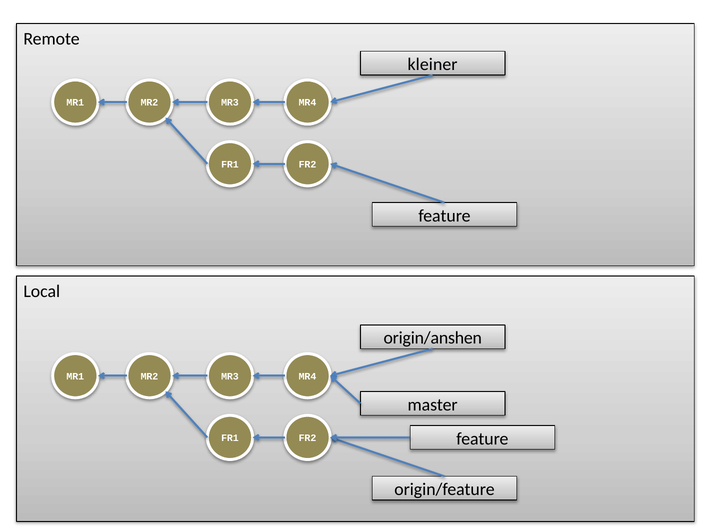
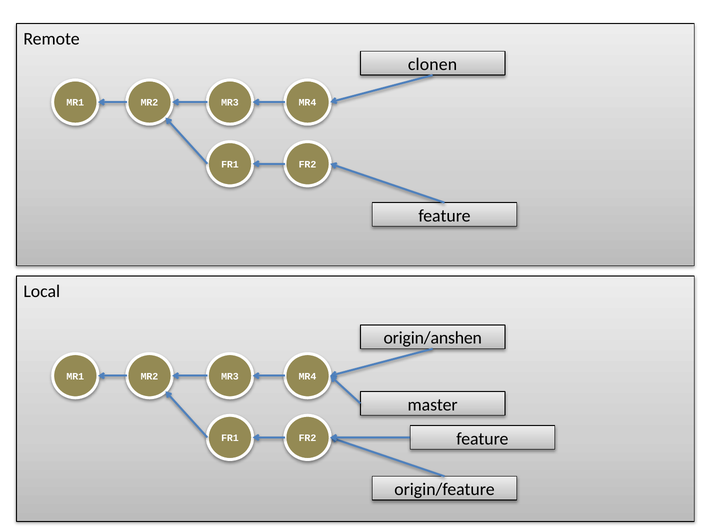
kleiner: kleiner -> clonen
